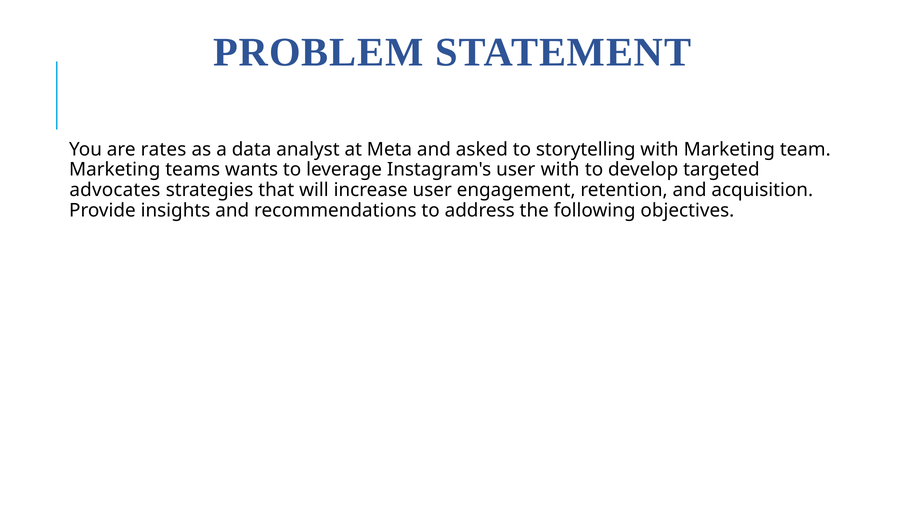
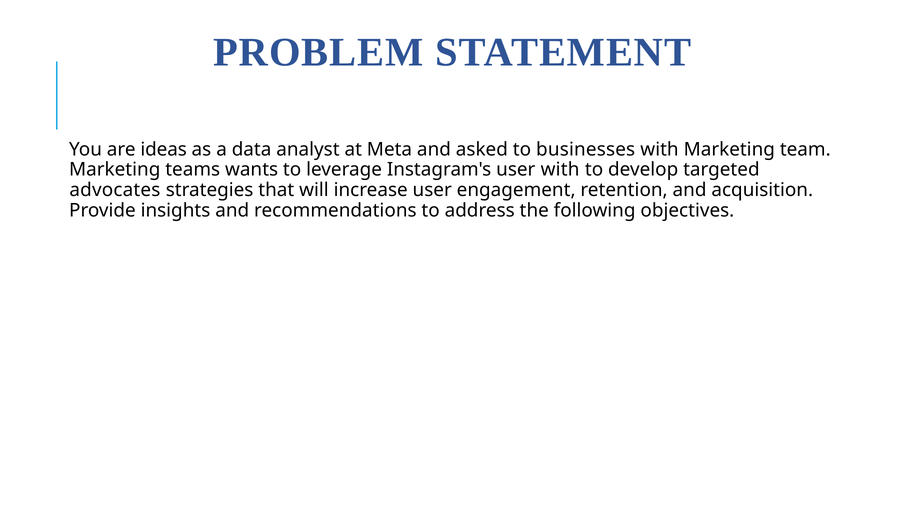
rates: rates -> ideas
storytelling: storytelling -> businesses
